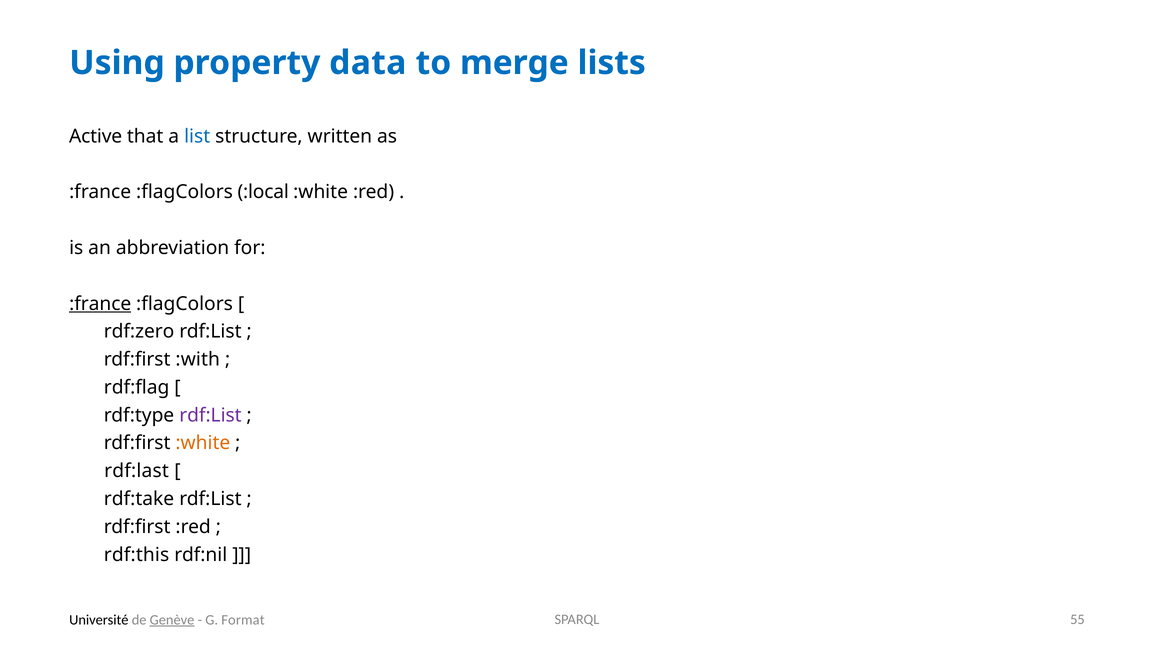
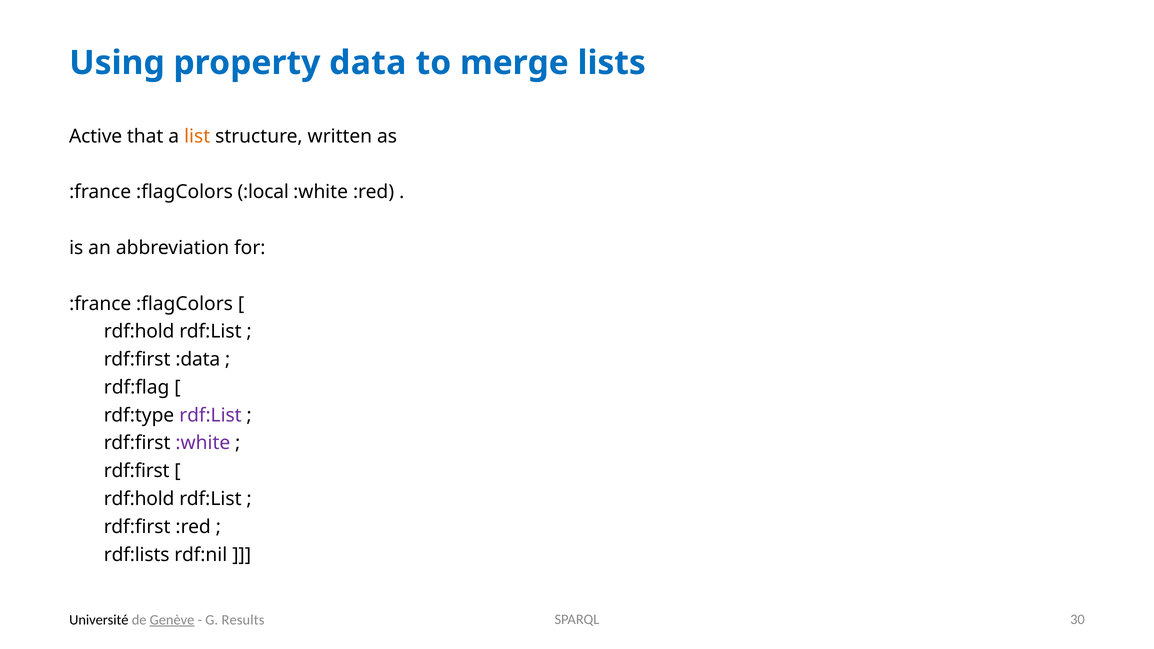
list colour: blue -> orange
:france at (100, 304) underline: present -> none
rdf:zero at (139, 332): rdf:zero -> rdf:hold
:with: :with -> :data
:white at (203, 443) colour: orange -> purple
rdf:last at (137, 471): rdf:last -> rdf:first
rdf:take at (139, 499): rdf:take -> rdf:hold
rdf:this: rdf:this -> rdf:lists
Format: Format -> Results
55: 55 -> 30
